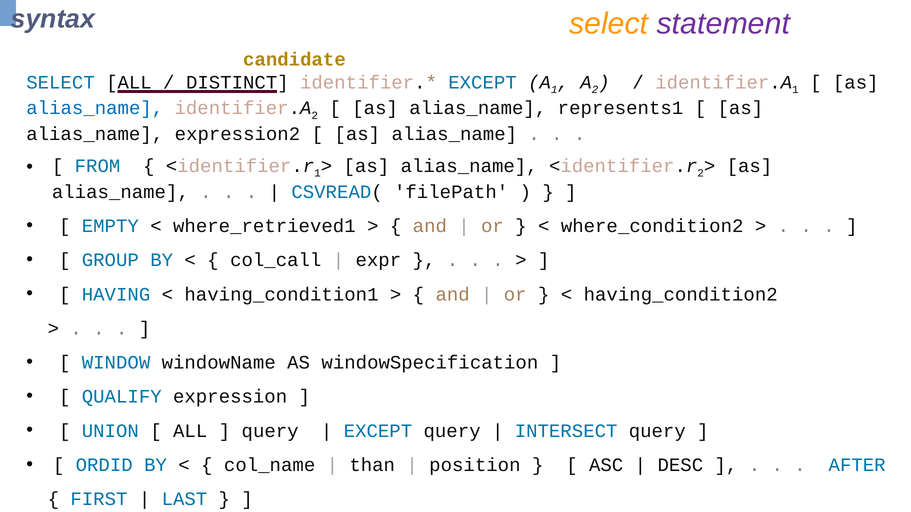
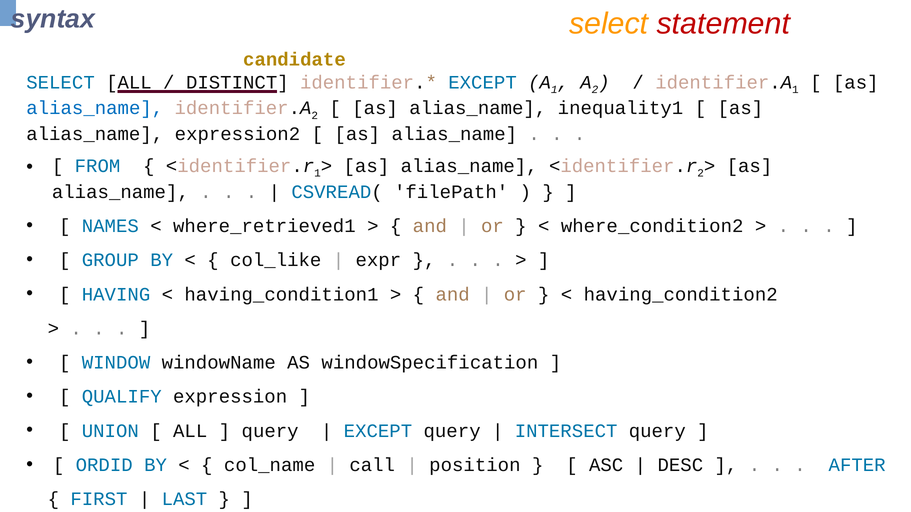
statement colour: purple -> red
represents1: represents1 -> inequality1
EMPTY: EMPTY -> NAMES
col_call: col_call -> col_like
than: than -> call
